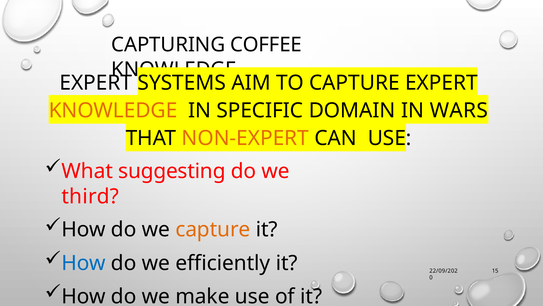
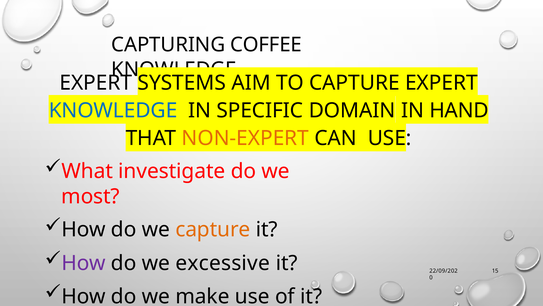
KNOWLEDGE at (113, 110) colour: orange -> blue
WARS: WARS -> HAND
suggesting: suggesting -> investigate
third: third -> most
How at (84, 263) colour: blue -> purple
efficiently: efficiently -> excessive
